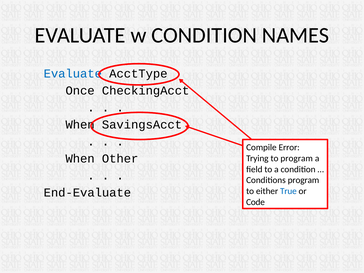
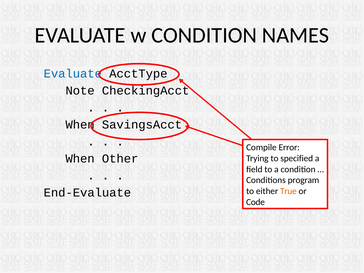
Once: Once -> Note
to program: program -> specified
True colour: blue -> orange
